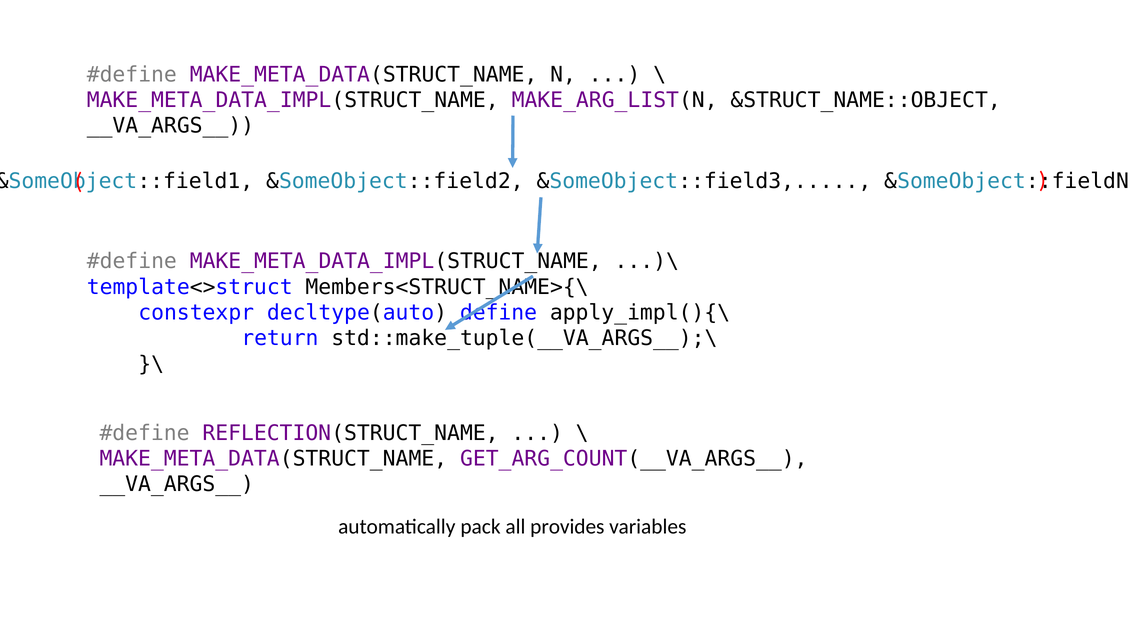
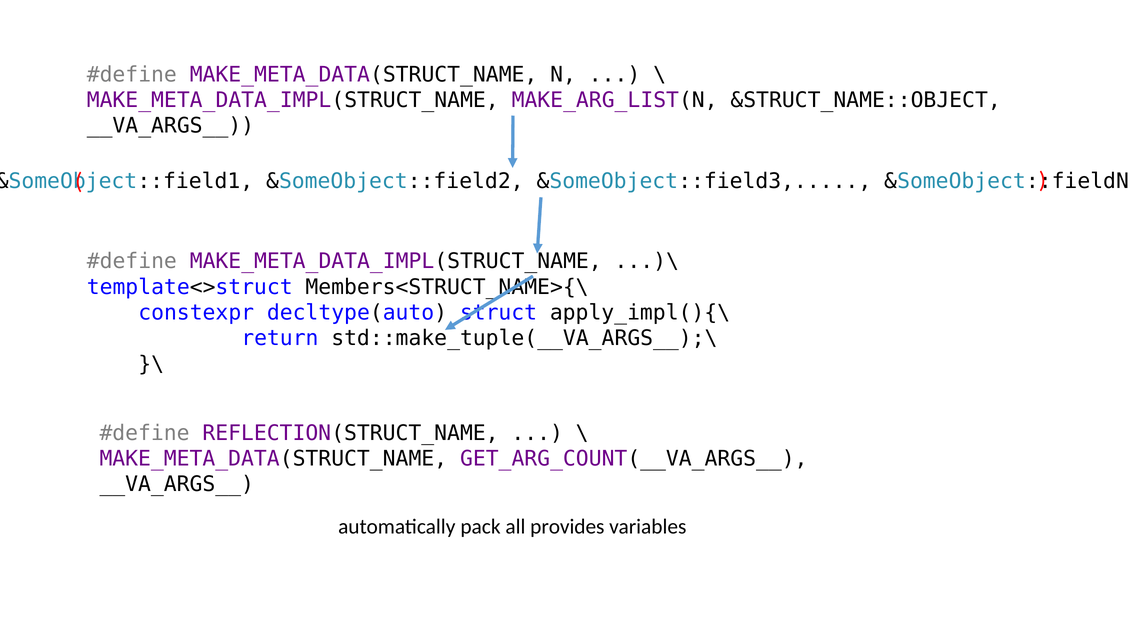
define: define -> struct
